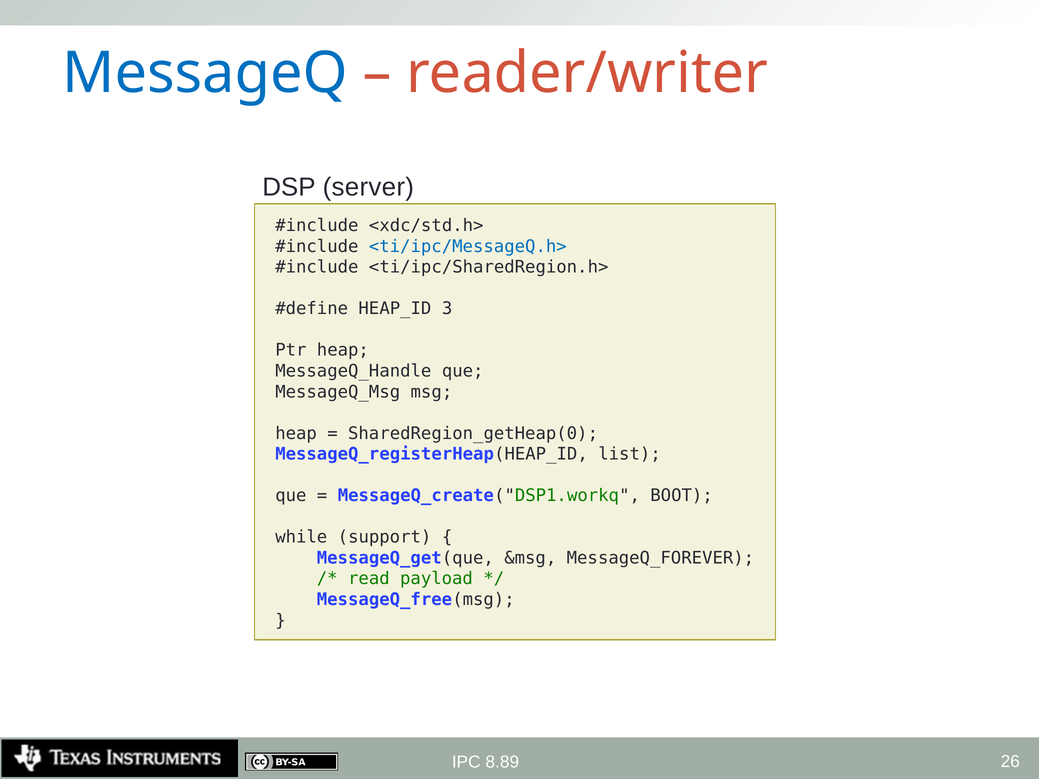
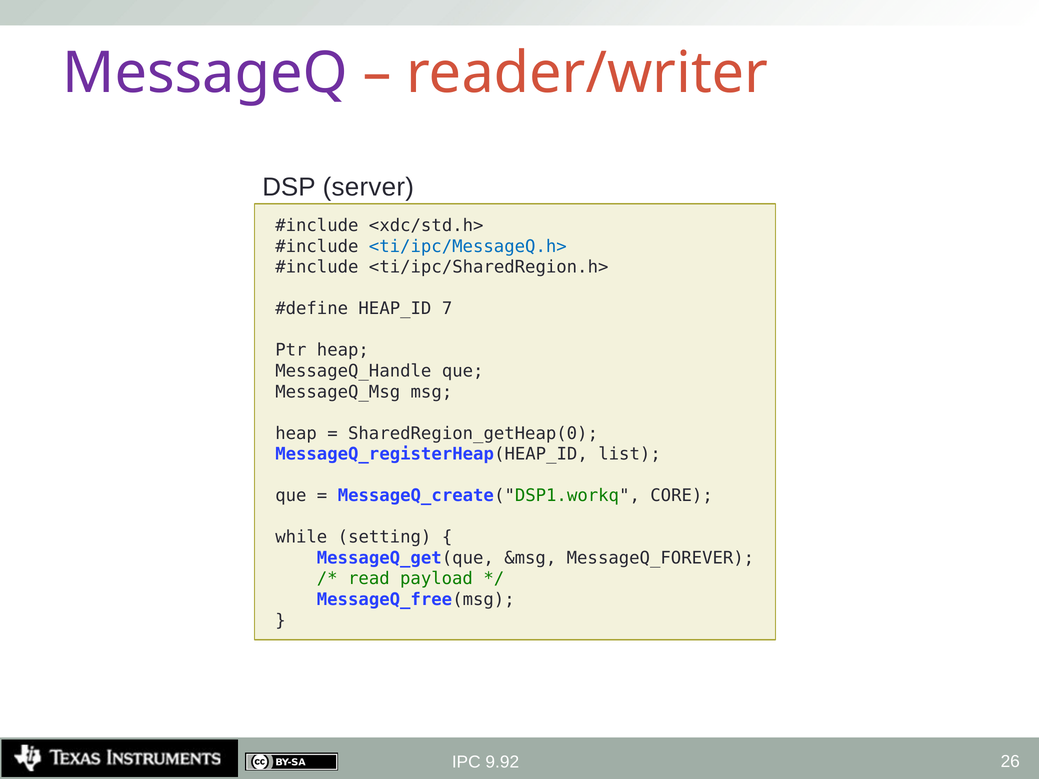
MessageQ colour: blue -> purple
3: 3 -> 7
BOOT: BOOT -> CORE
support: support -> setting
8.89: 8.89 -> 9.92
